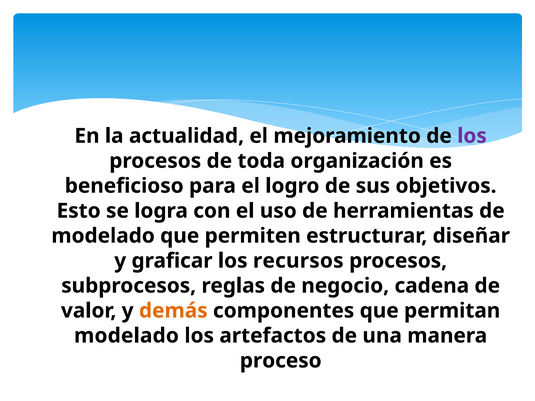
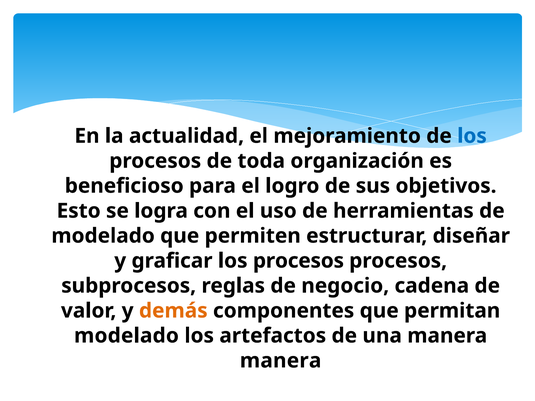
los at (472, 136) colour: purple -> blue
graficar los recursos: recursos -> procesos
proceso at (281, 361): proceso -> manera
